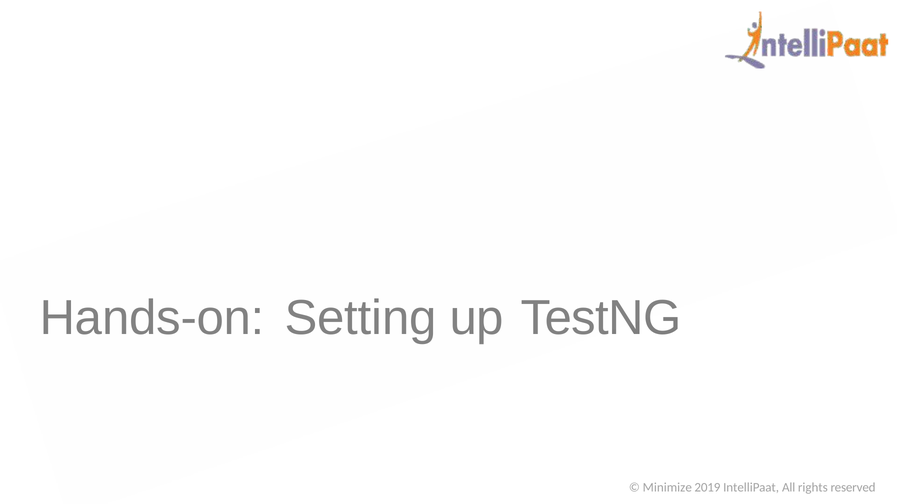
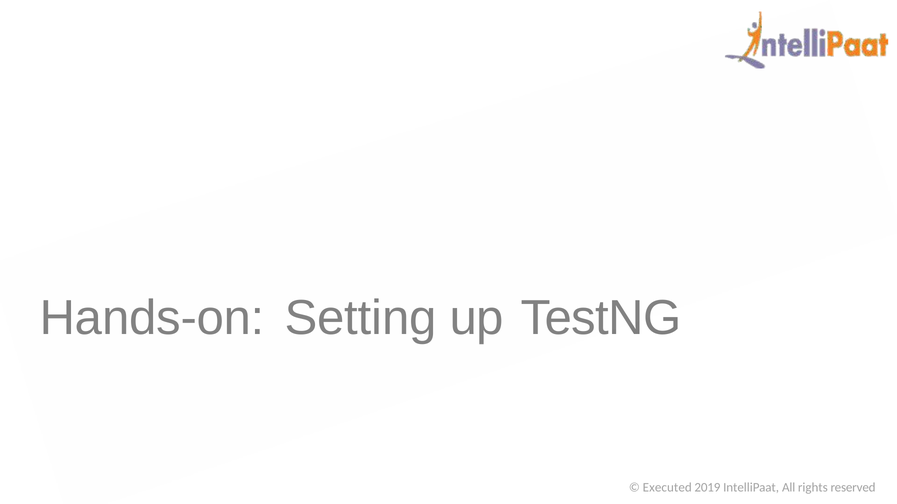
Minimize: Minimize -> Executed
